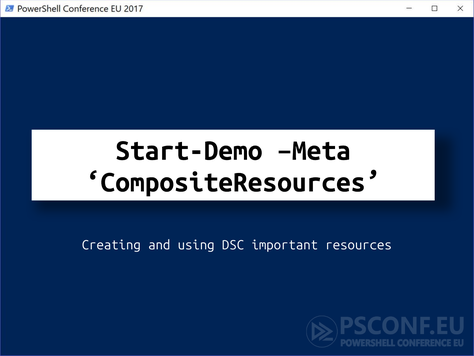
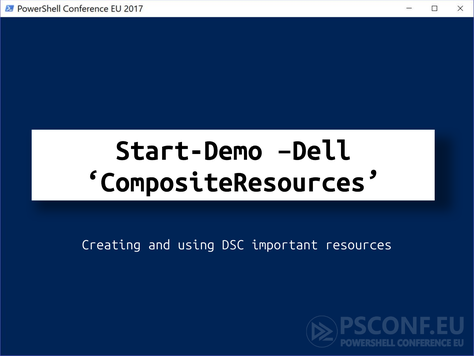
Meta: Meta -> Dell
